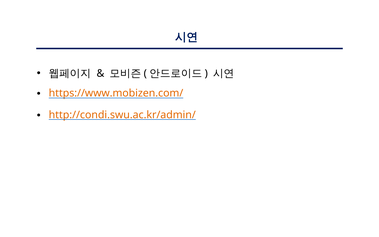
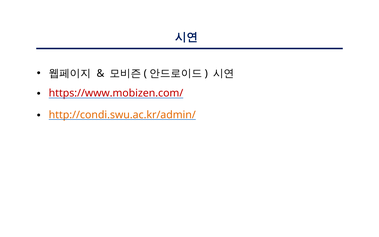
https://www.mobizen.com/ colour: orange -> red
